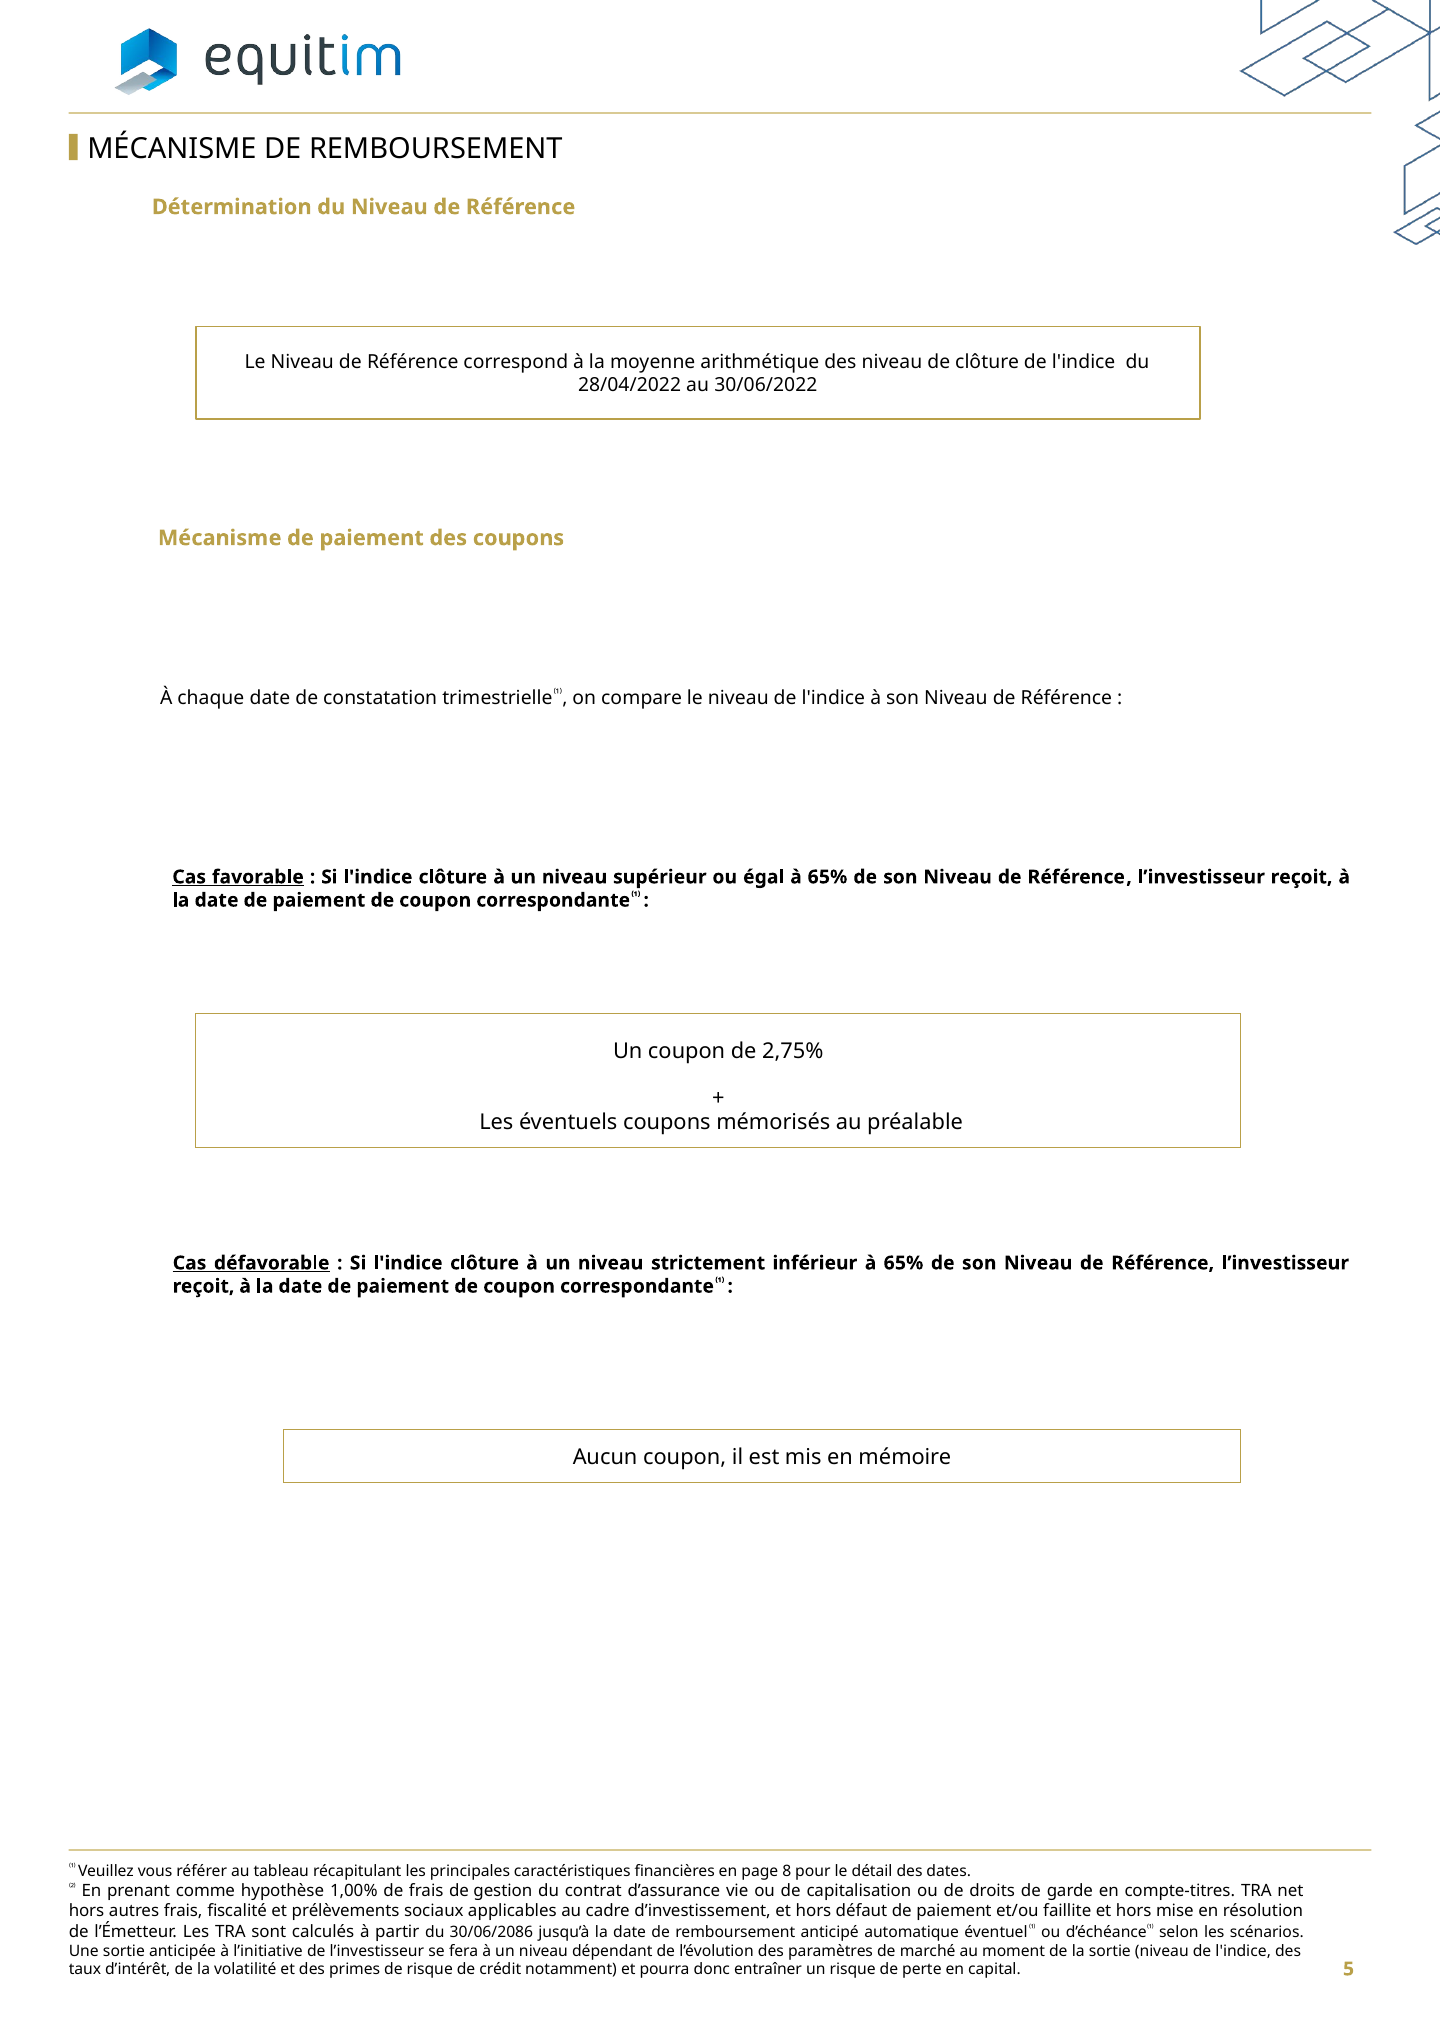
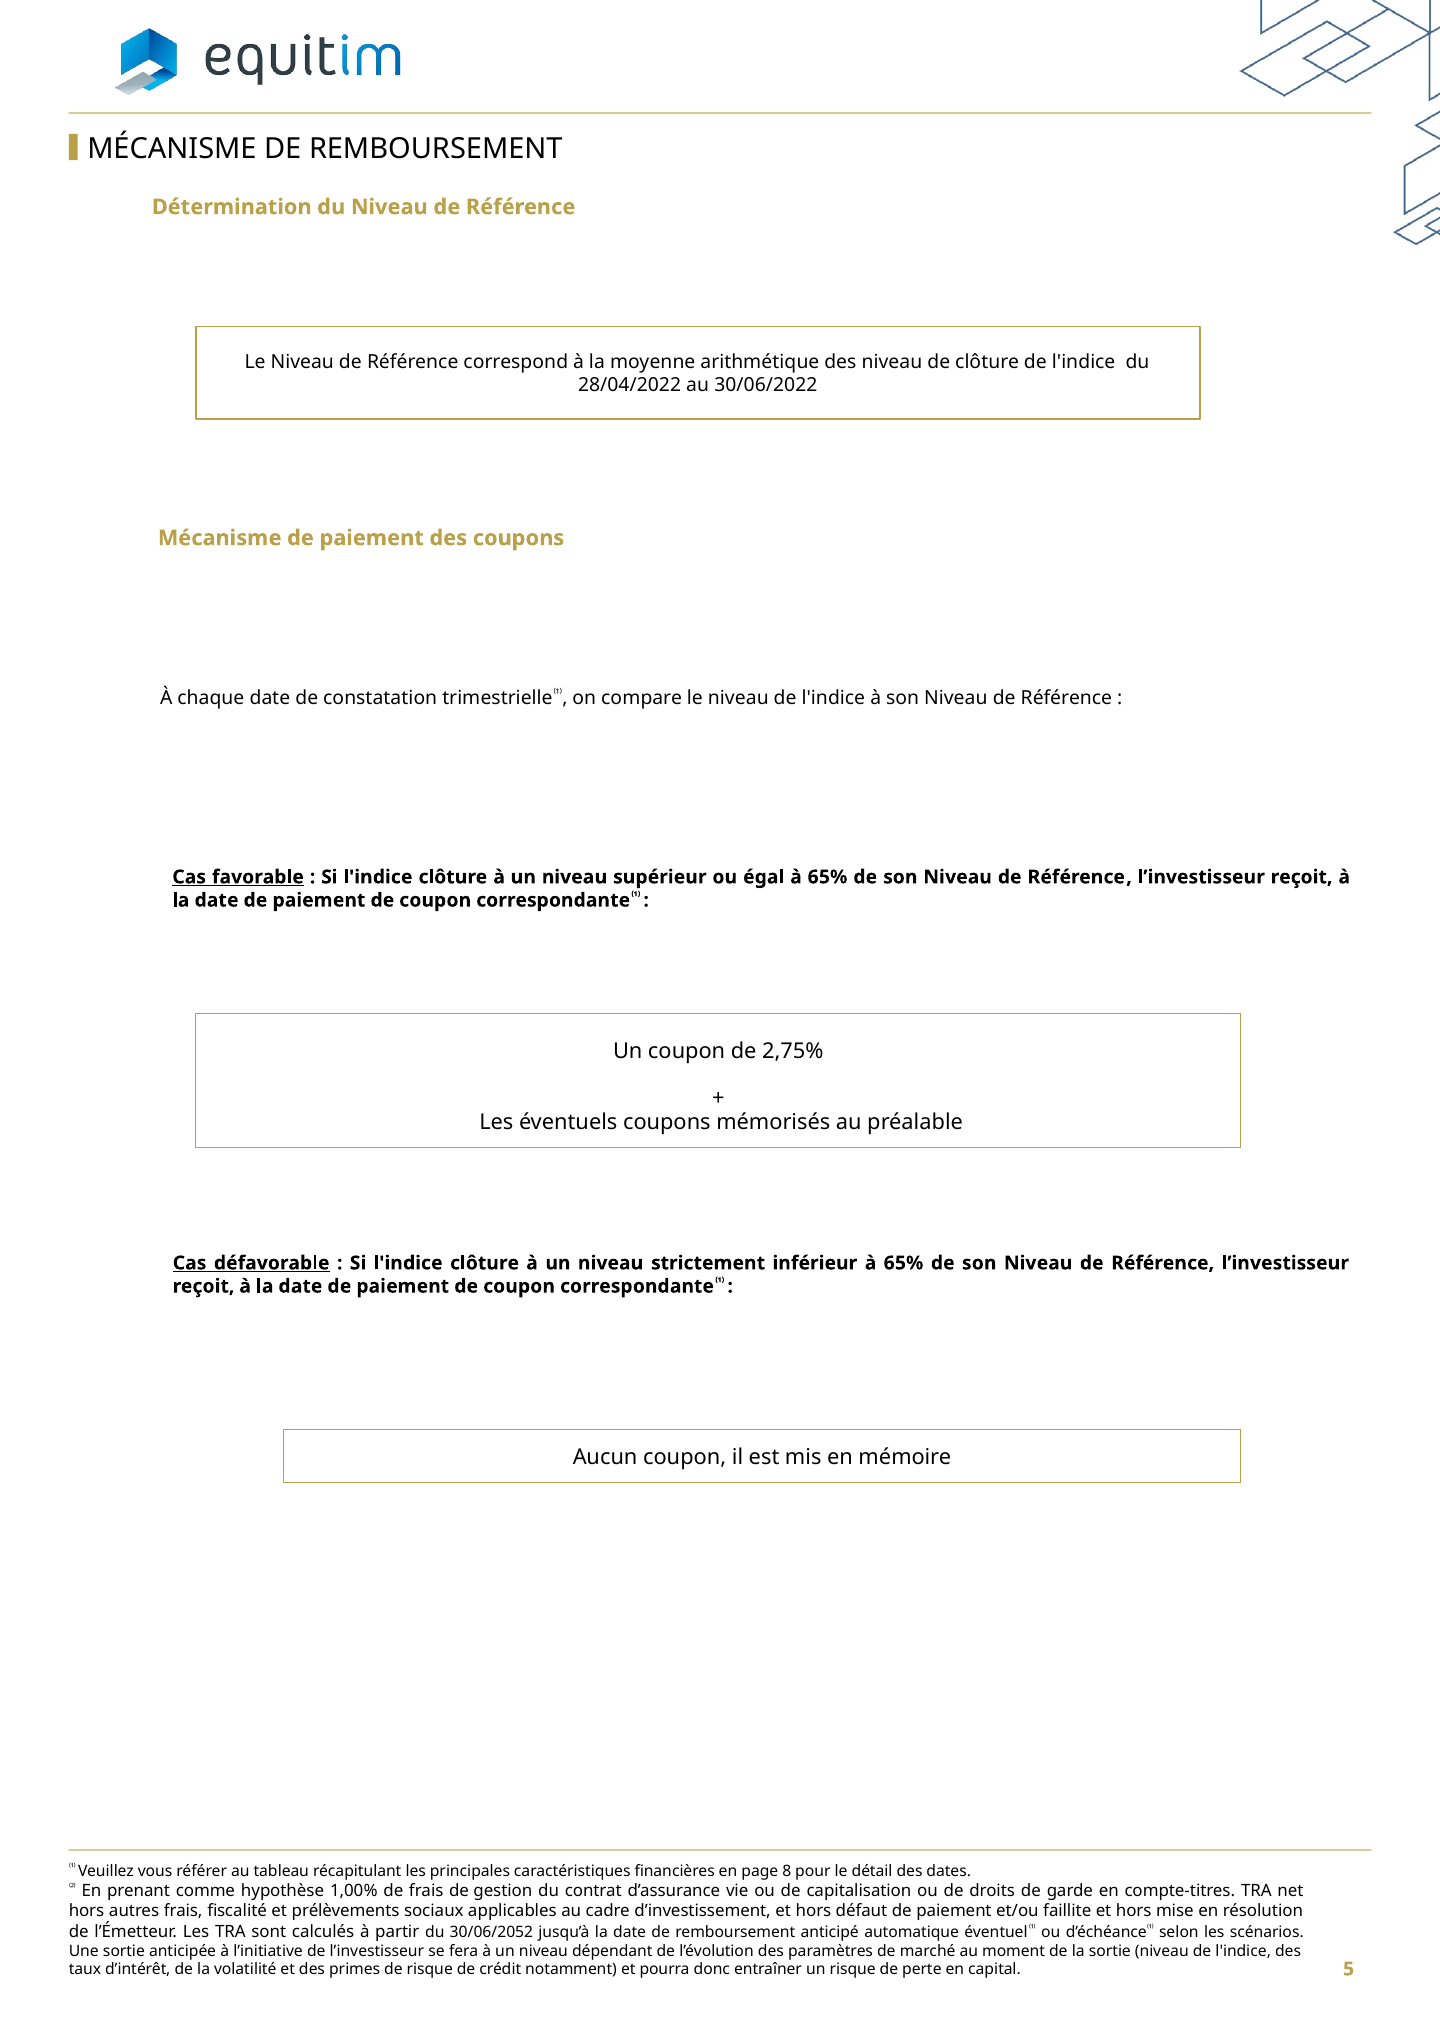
30/06/2086: 30/06/2086 -> 30/06/2052
